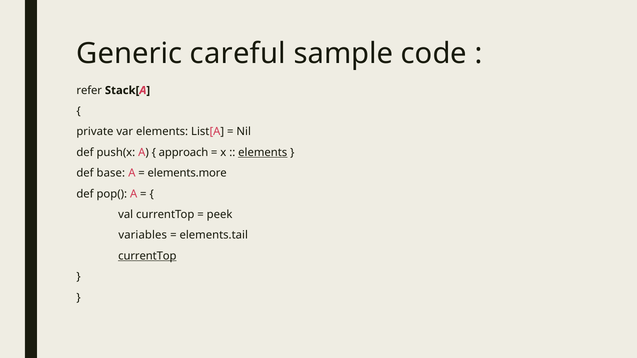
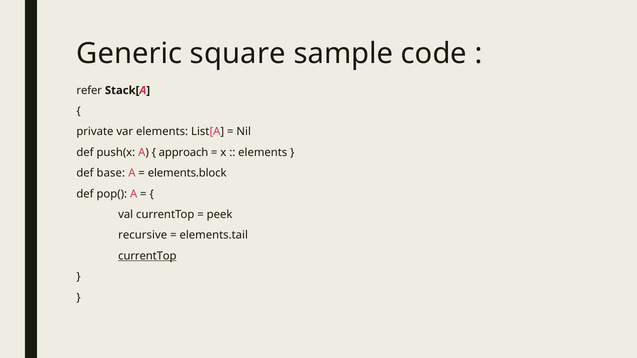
careful: careful -> square
elements at (263, 153) underline: present -> none
elements.more: elements.more -> elements.block
variables: variables -> recursive
